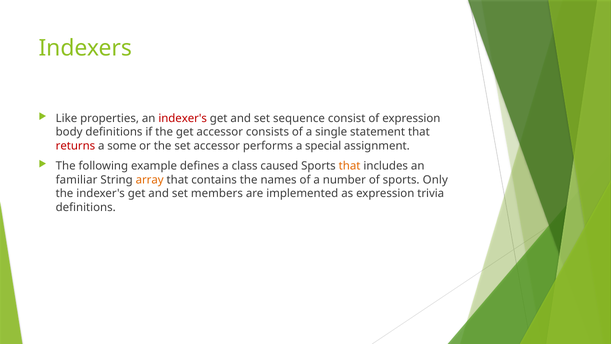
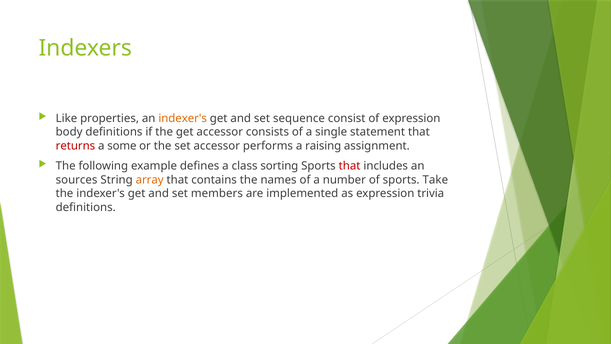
indexer's at (183, 118) colour: red -> orange
special: special -> raising
caused: caused -> sorting
that at (350, 166) colour: orange -> red
familiar: familiar -> sources
Only: Only -> Take
